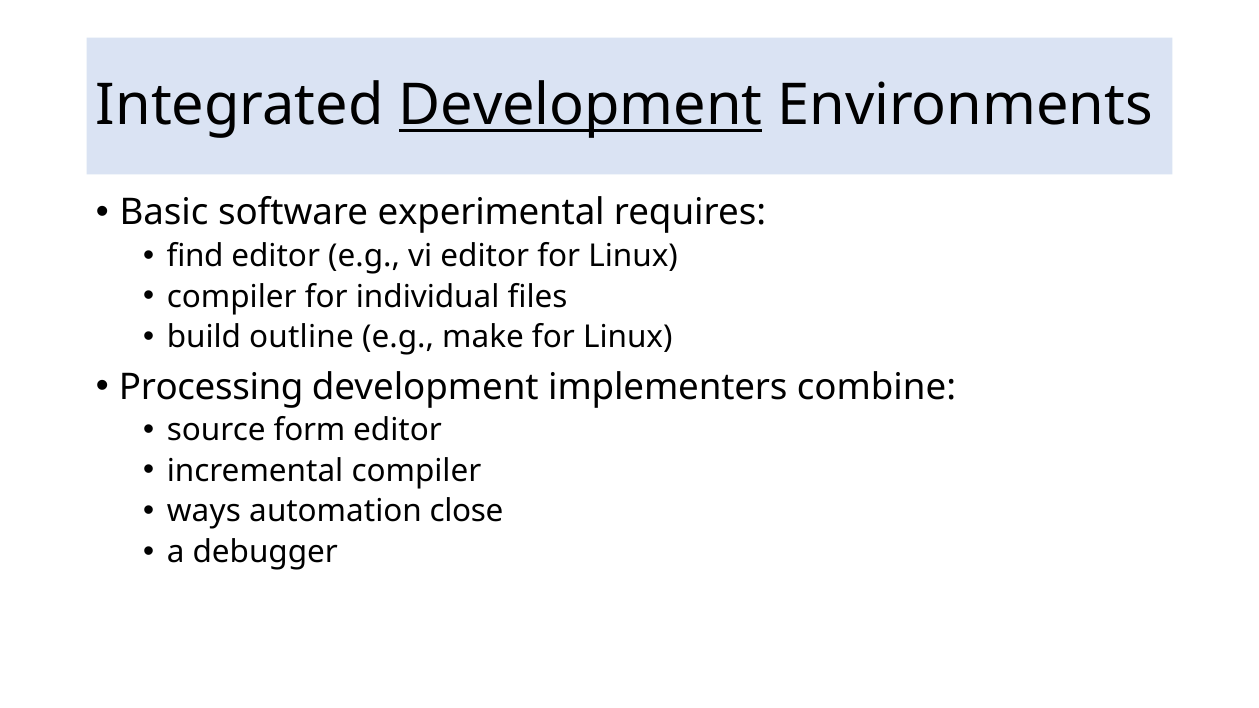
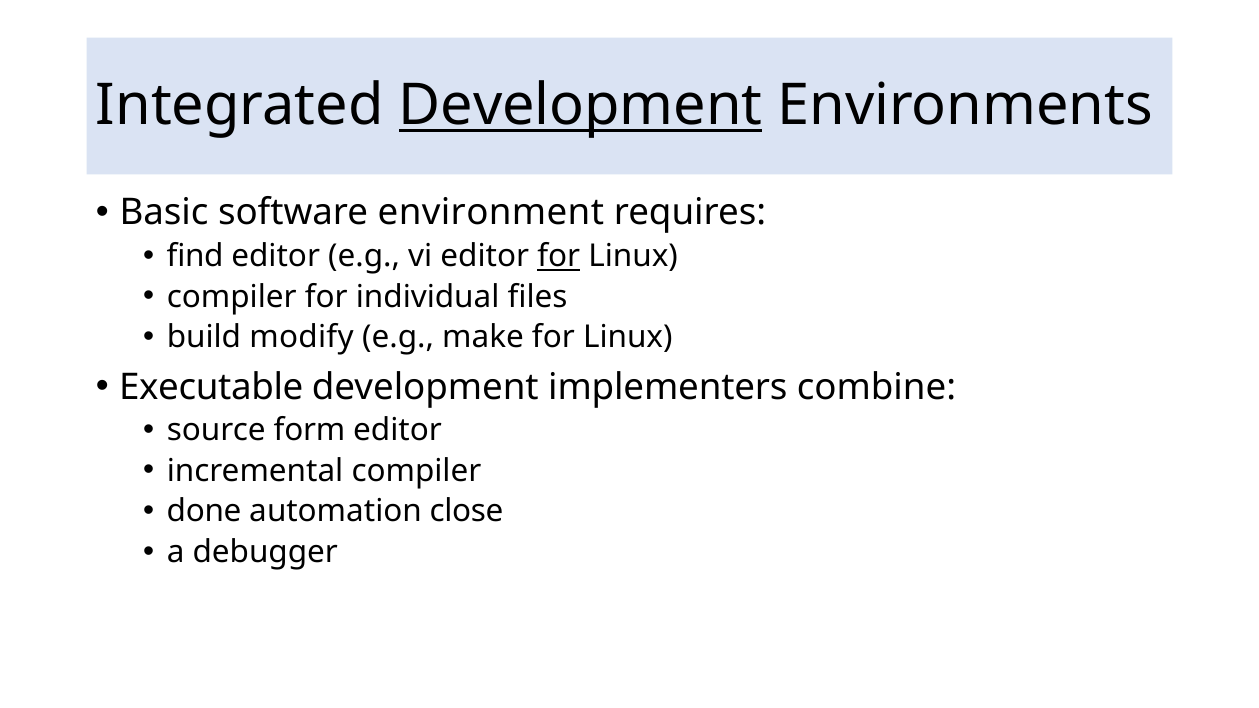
experimental: experimental -> environment
for at (559, 256) underline: none -> present
outline: outline -> modify
Processing: Processing -> Executable
ways: ways -> done
